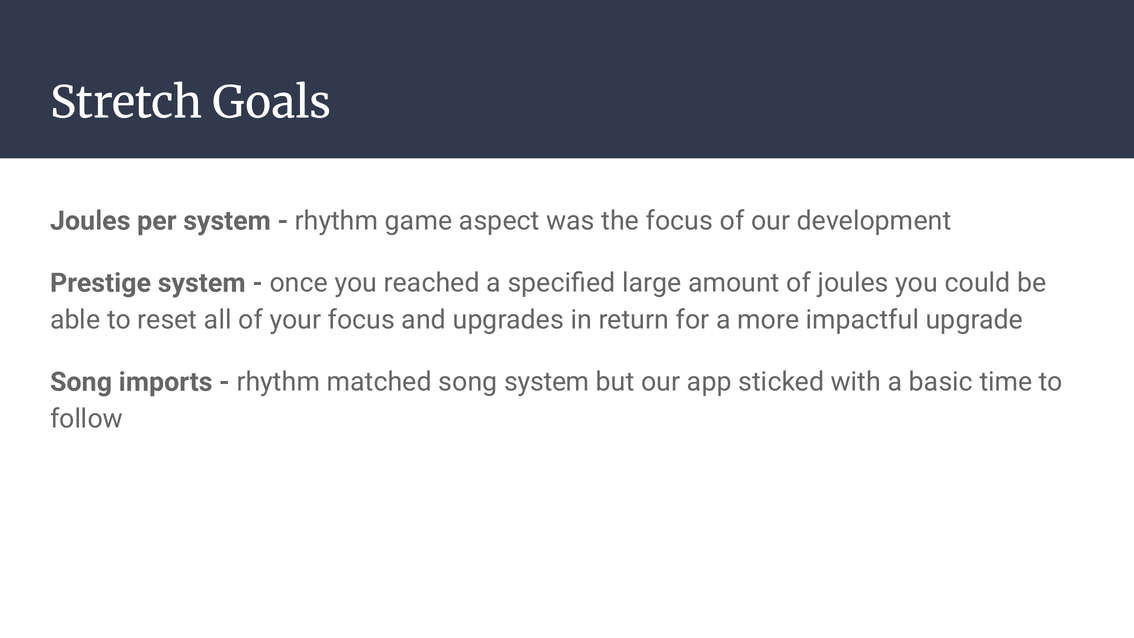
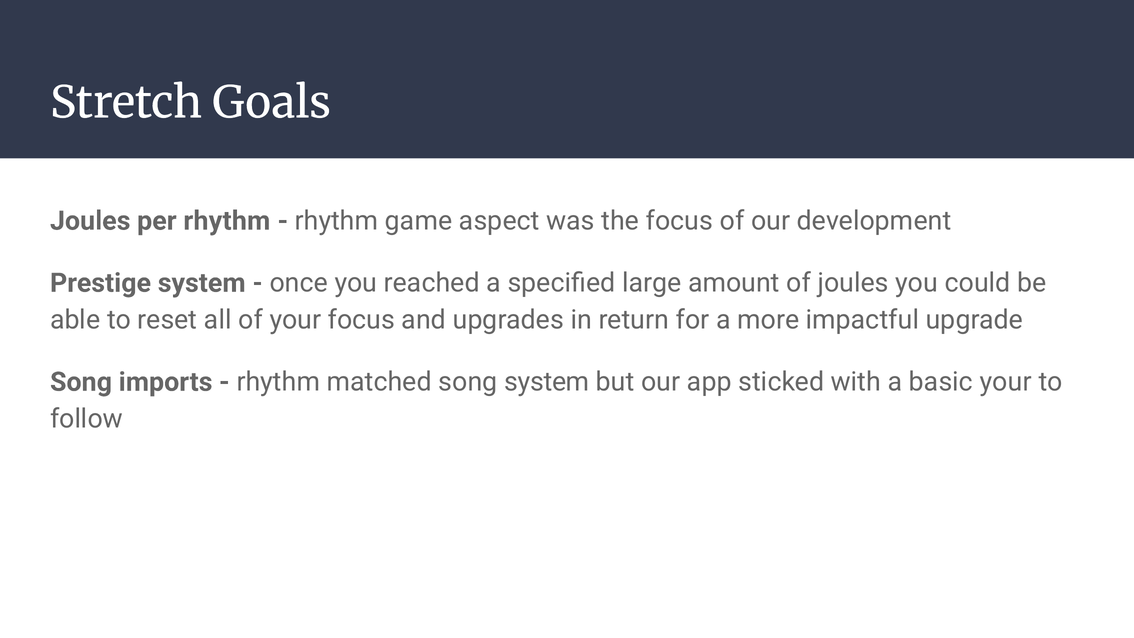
per system: system -> rhythm
basic time: time -> your
